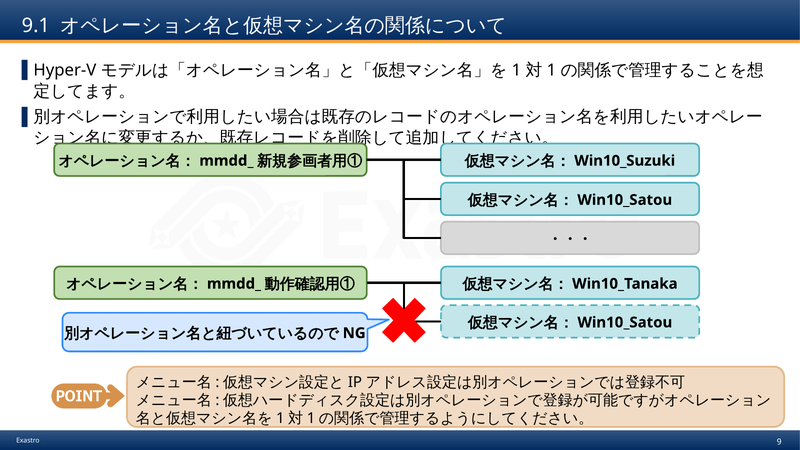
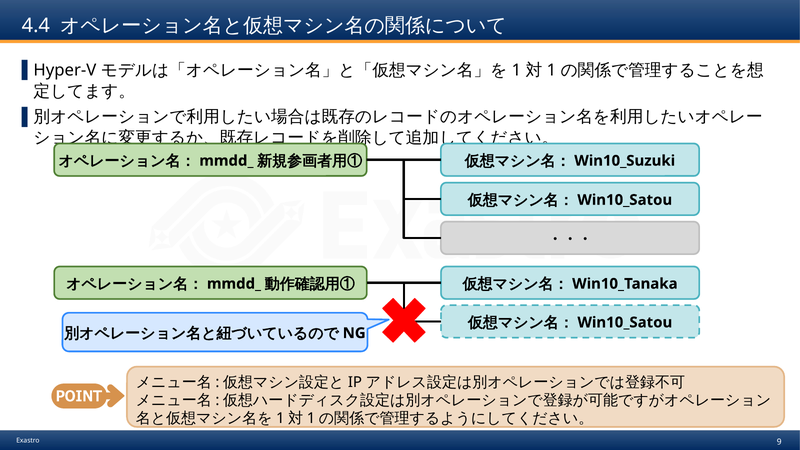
9.1: 9.1 -> 4.4
